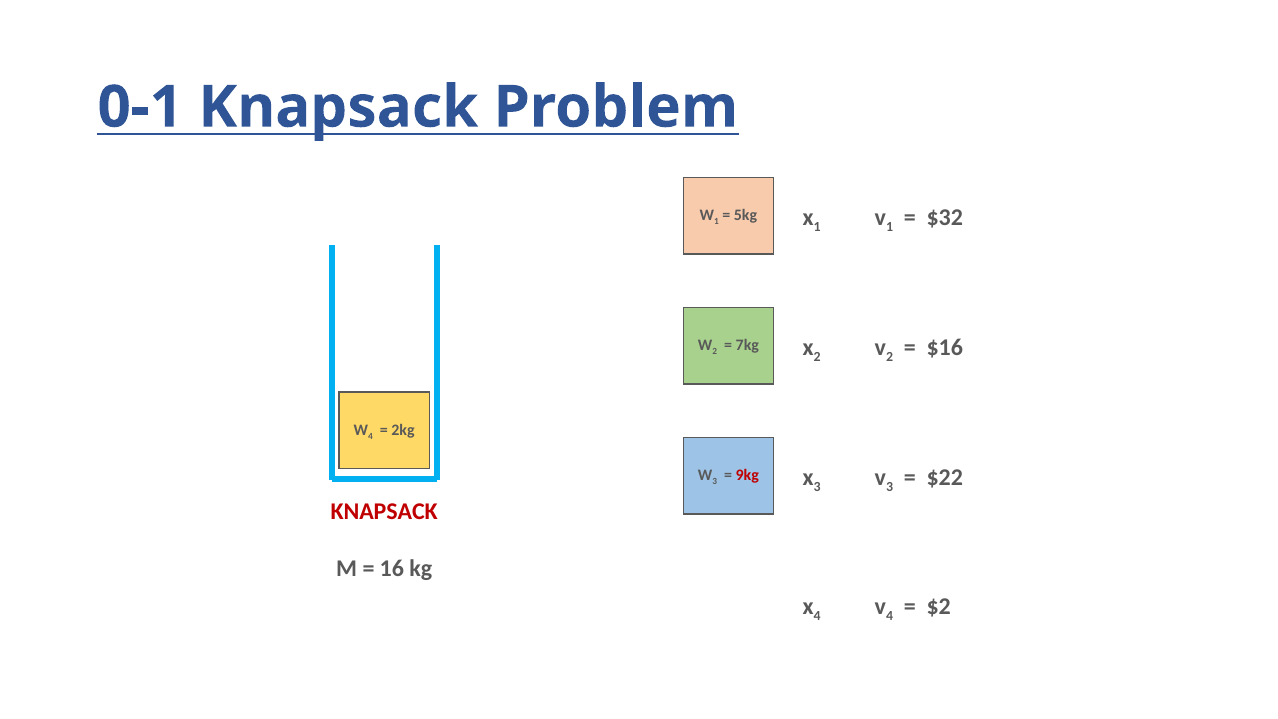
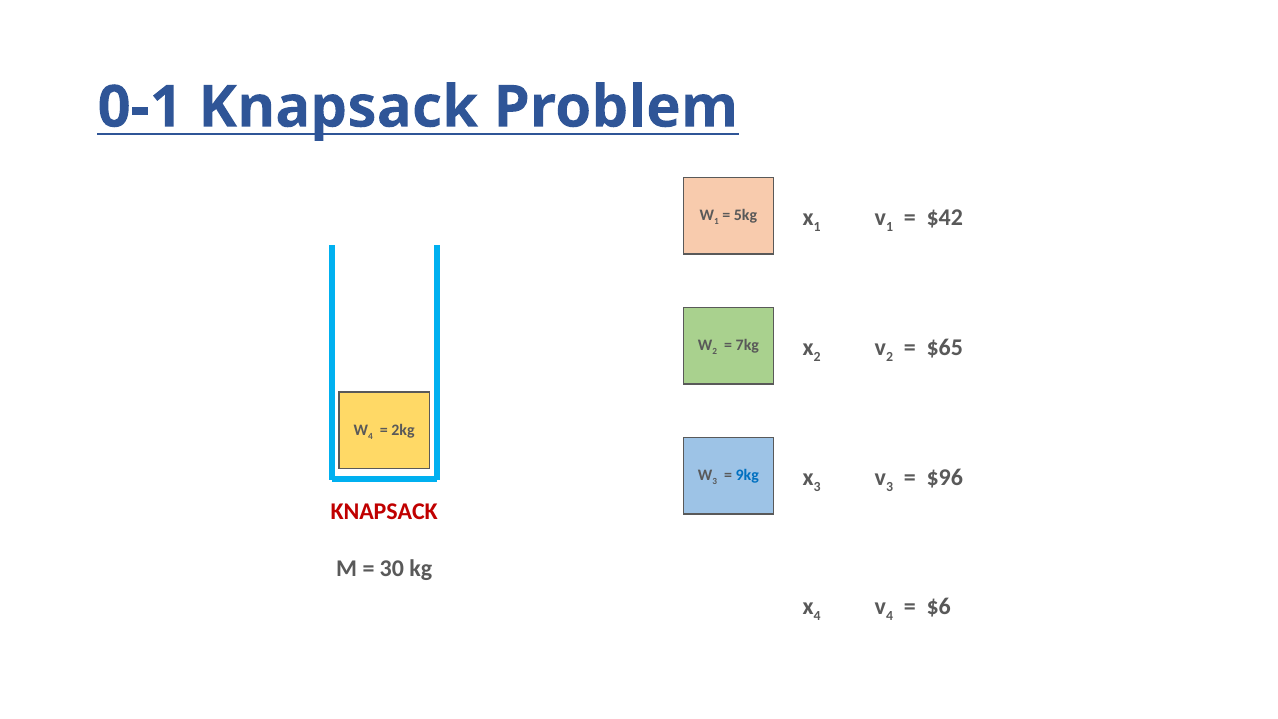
$32: $32 -> $42
$16: $16 -> $65
9kg colour: red -> blue
$22: $22 -> $96
16: 16 -> 30
$2: $2 -> $6
